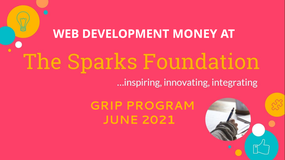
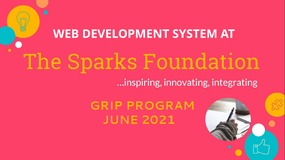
MONEY: MONEY -> SYSTEM
